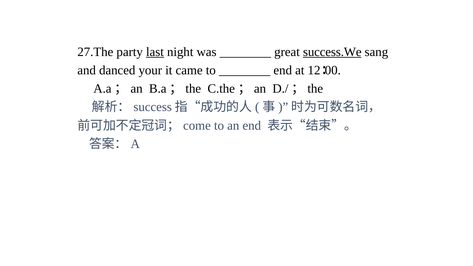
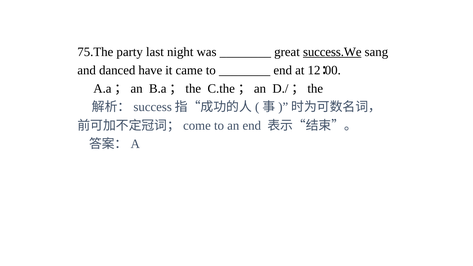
27.The: 27.The -> 75.The
last underline: present -> none
your: your -> have
